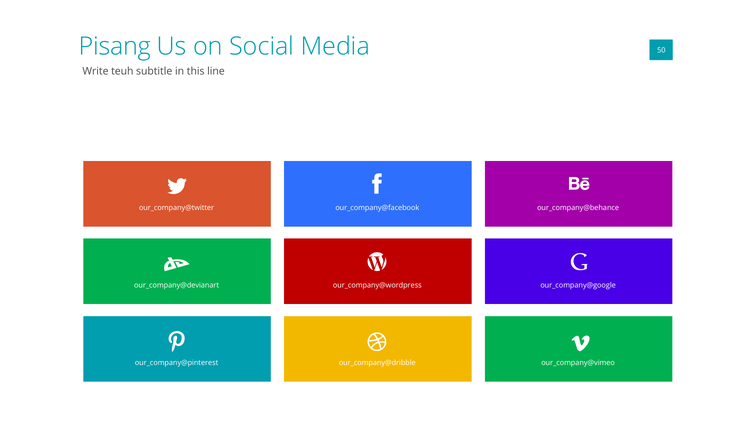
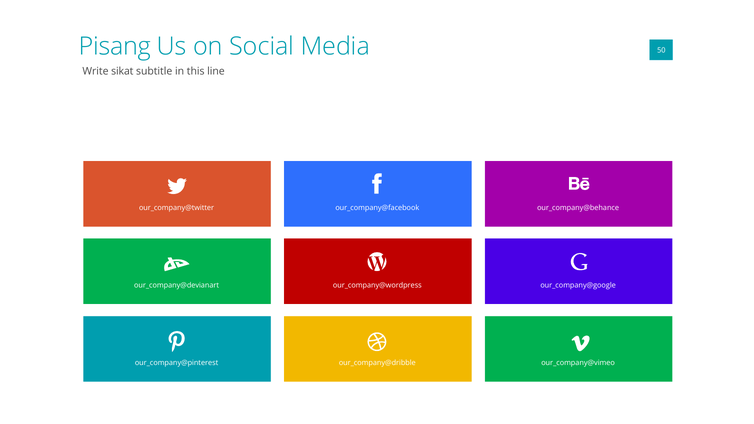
teuh: teuh -> sikat
